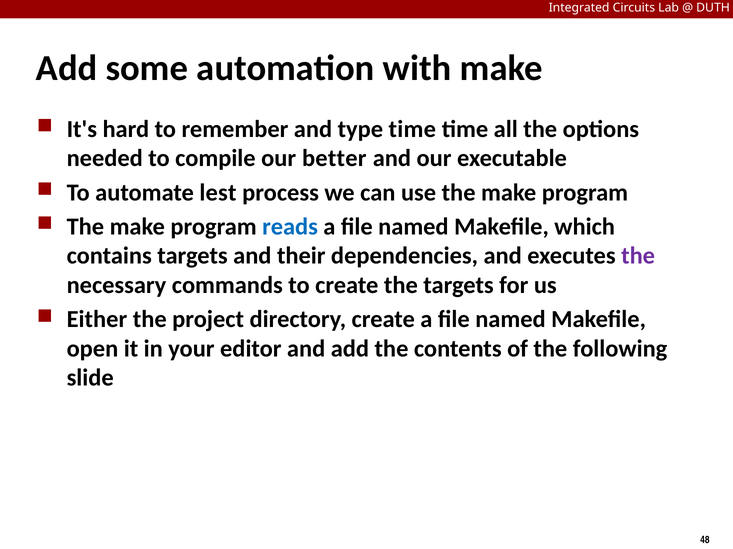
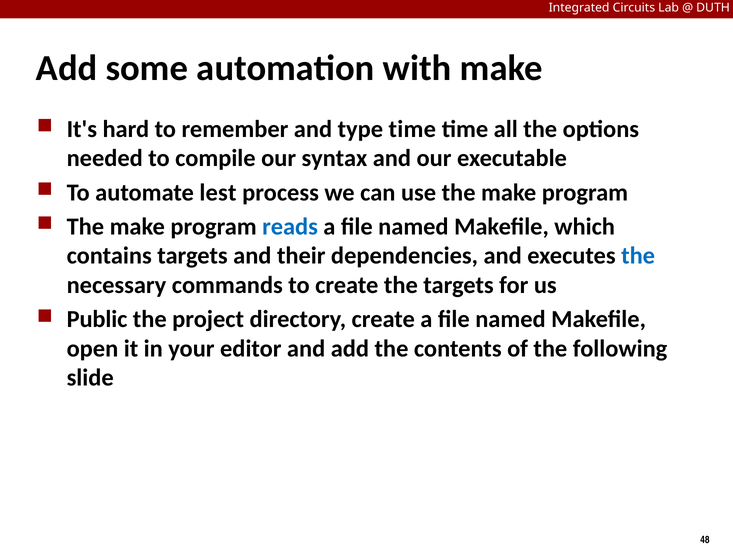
better: better -> syntax
the at (638, 256) colour: purple -> blue
Either: Either -> Public
